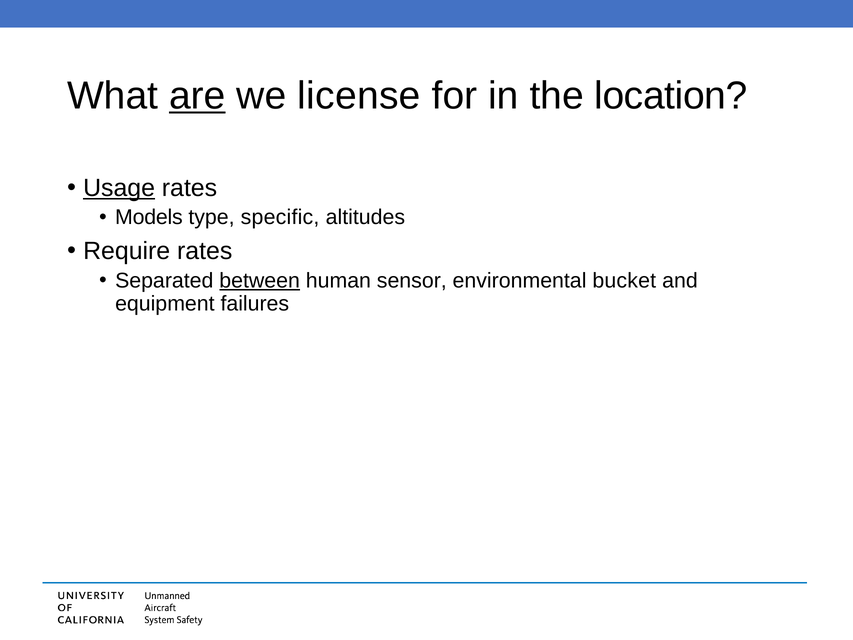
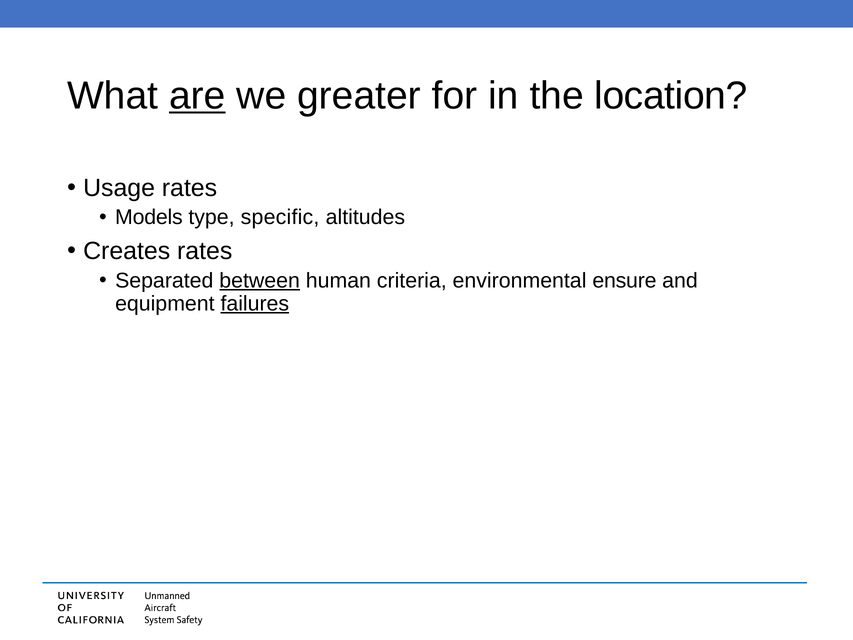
license: license -> greater
Usage underline: present -> none
Require: Require -> Creates
sensor: sensor -> criteria
bucket: bucket -> ensure
failures underline: none -> present
